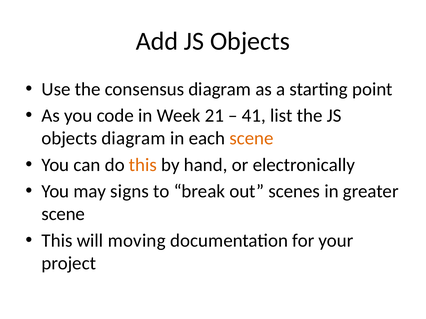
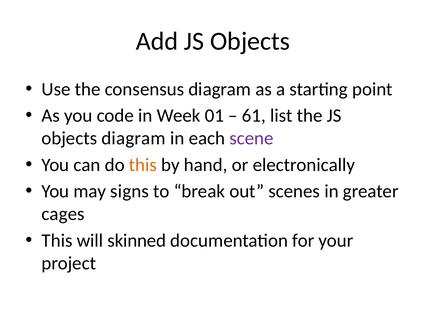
21: 21 -> 01
41: 41 -> 61
scene at (252, 139) colour: orange -> purple
scene at (63, 214): scene -> cages
moving: moving -> skinned
